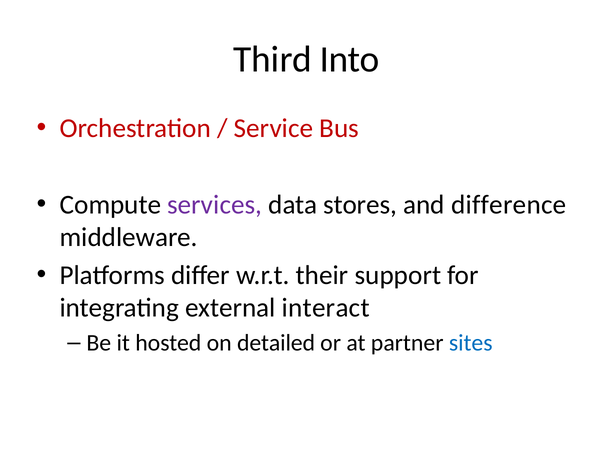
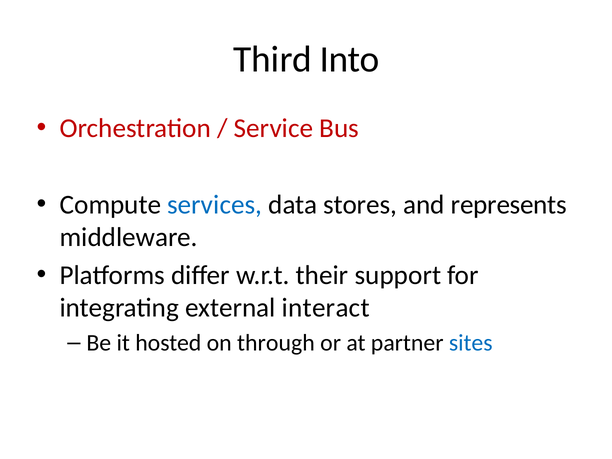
services colour: purple -> blue
difference: difference -> represents
detailed: detailed -> through
